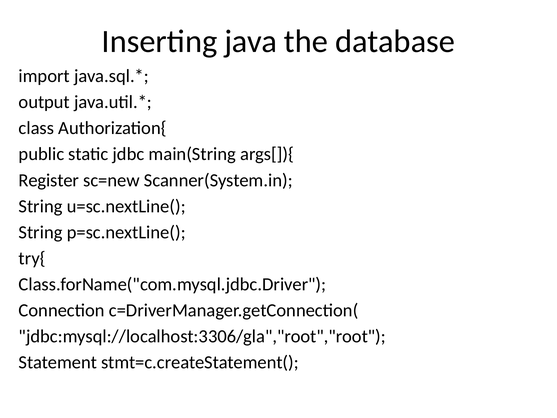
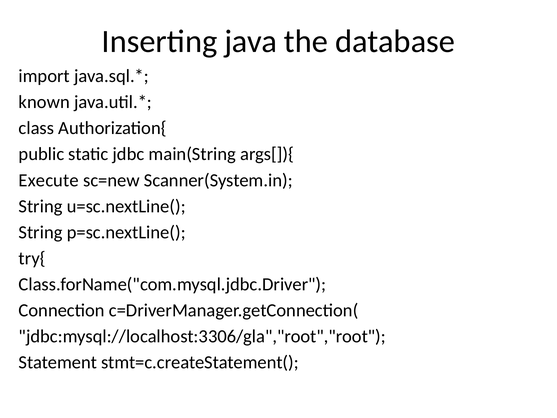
output: output -> known
Register: Register -> Execute
